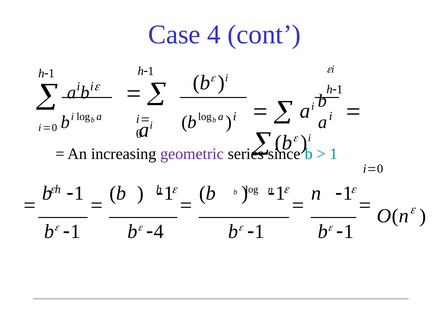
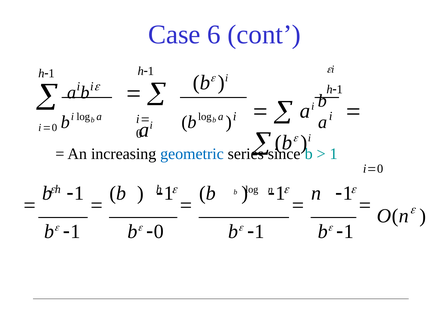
Case 4: 4 -> 6
geometric colour: purple -> blue
4 at (159, 231): 4 -> 0
